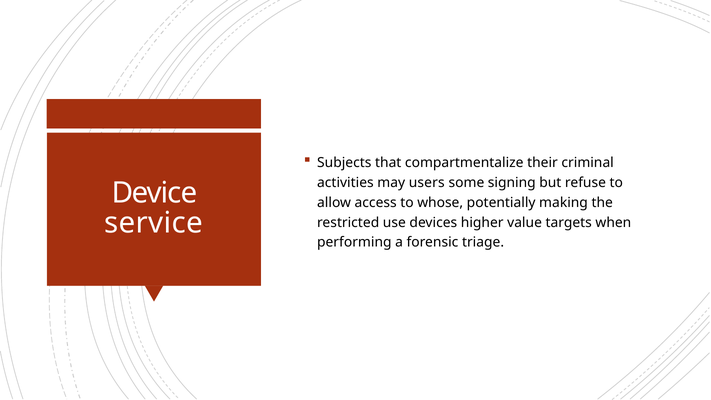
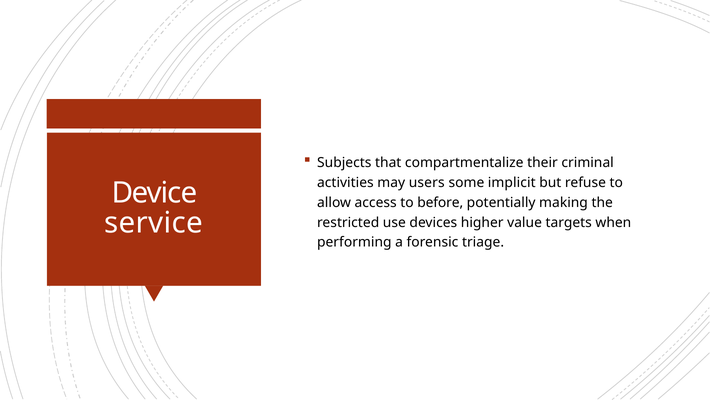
signing: signing -> implicit
whose: whose -> before
